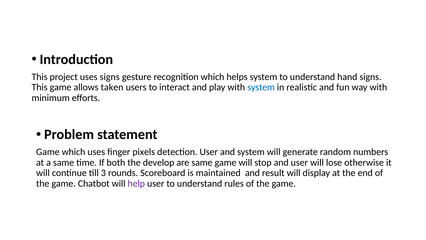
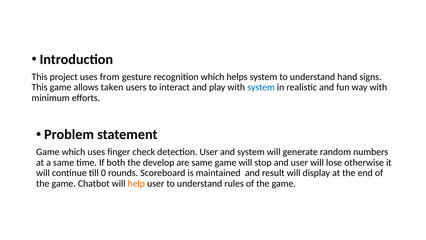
uses signs: signs -> from
pixels: pixels -> check
3: 3 -> 0
help colour: purple -> orange
